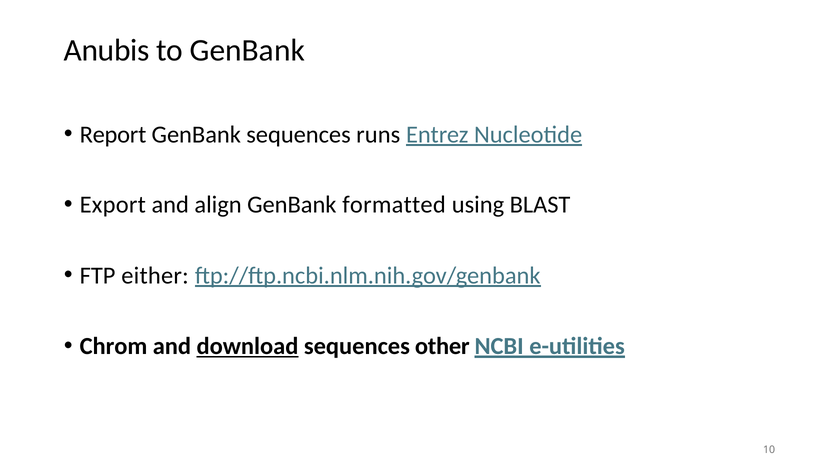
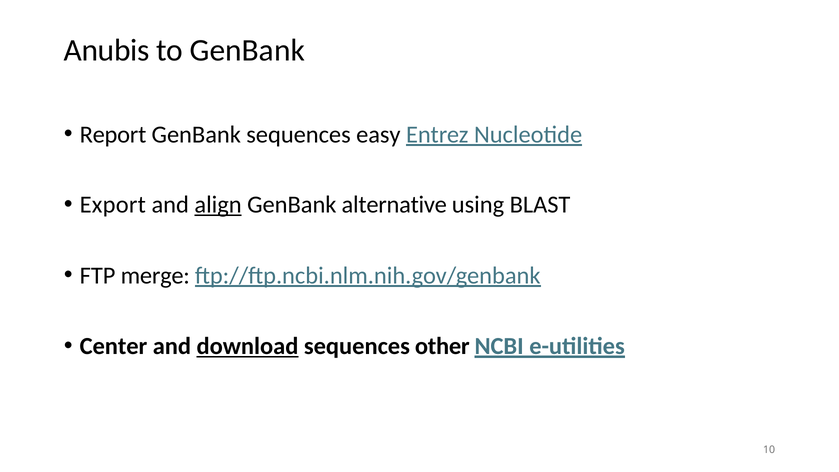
runs: runs -> easy
align underline: none -> present
formatted: formatted -> alternative
either: either -> merge
Chrom: Chrom -> Center
